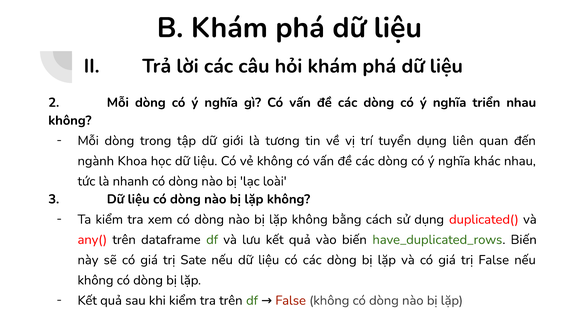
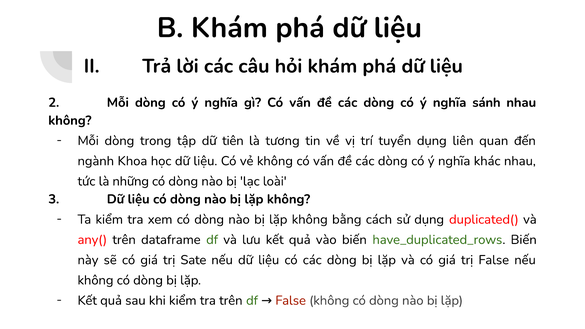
triển: triển -> sánh
giới: giới -> tiên
nhanh: nhanh -> những
